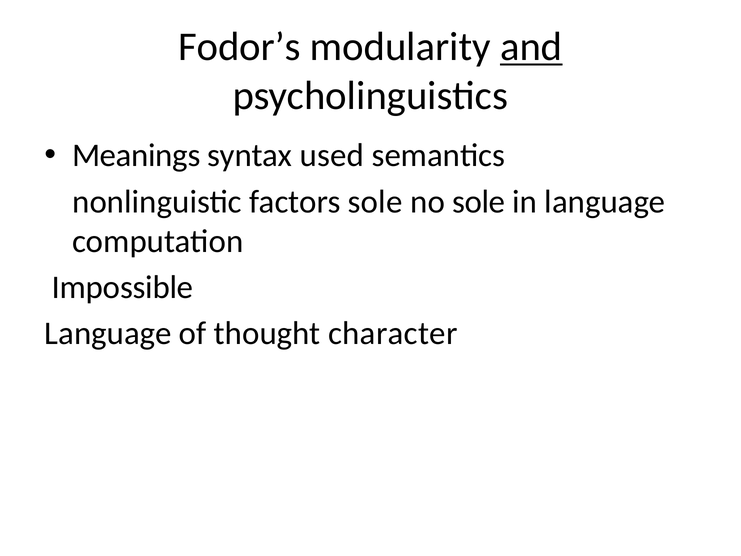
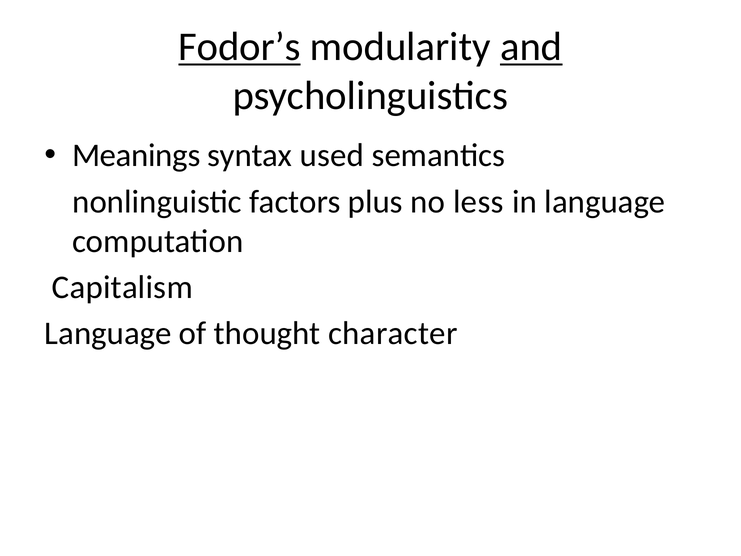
Fodor’s underline: none -> present
factors sole: sole -> plus
no sole: sole -> less
Impossible: Impossible -> Capitalism
